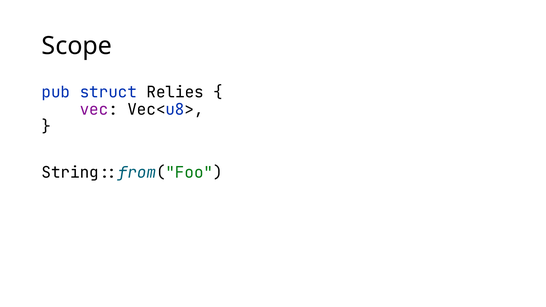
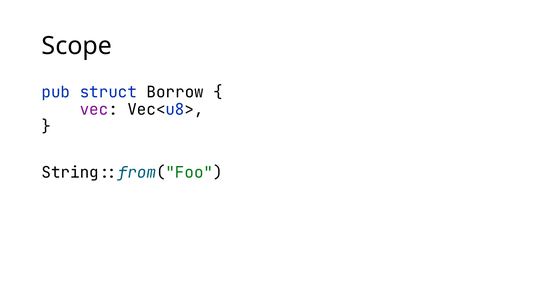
Relies: Relies -> Borrow
